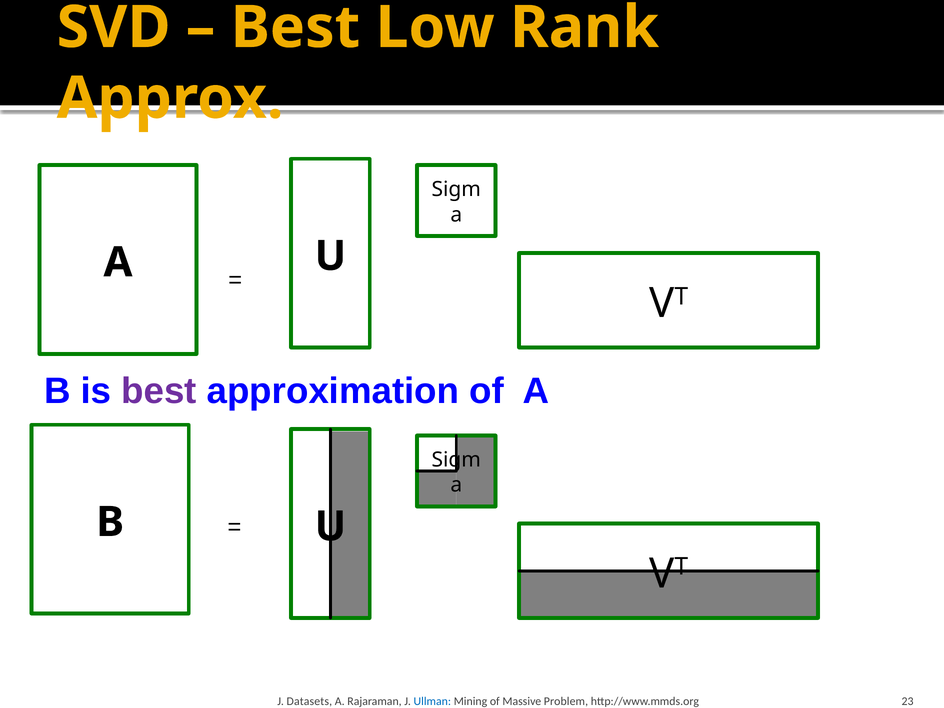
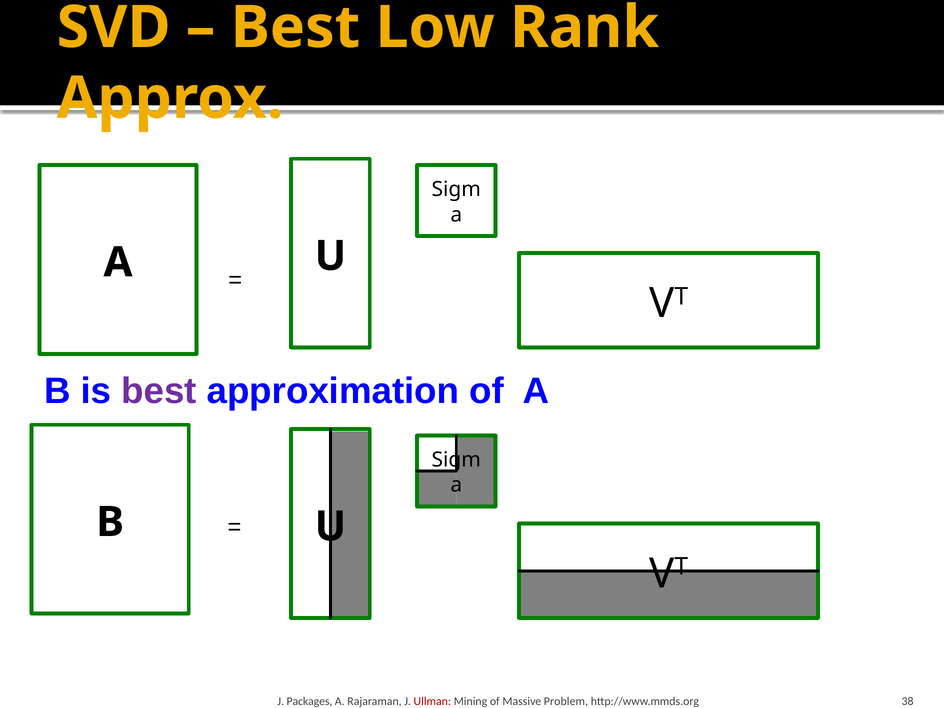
Datasets: Datasets -> Packages
Ullman colour: blue -> red
23: 23 -> 38
